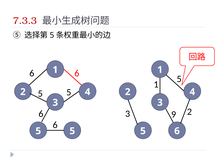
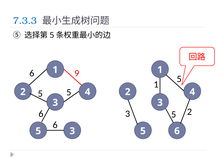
7.3.3 colour: red -> blue
6 at (77, 73): 6 -> 9
3 9: 9 -> 5
5 at (72, 131): 5 -> 3
